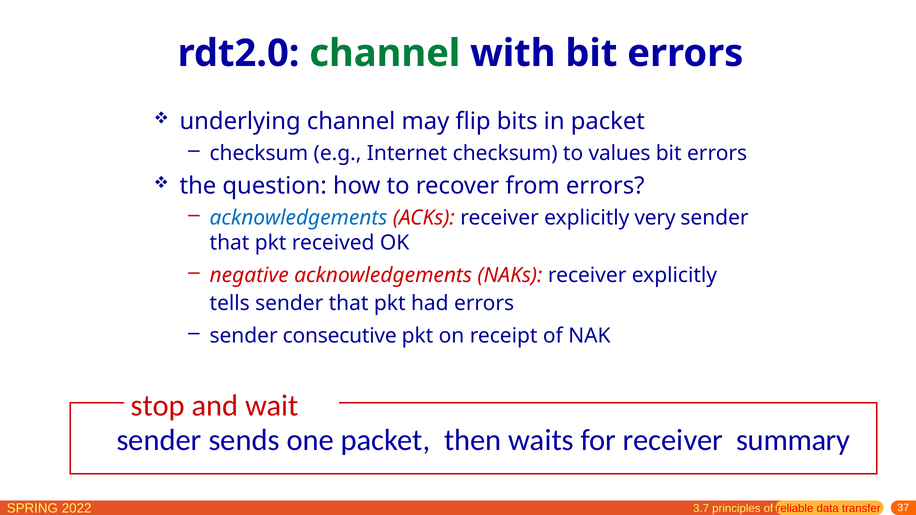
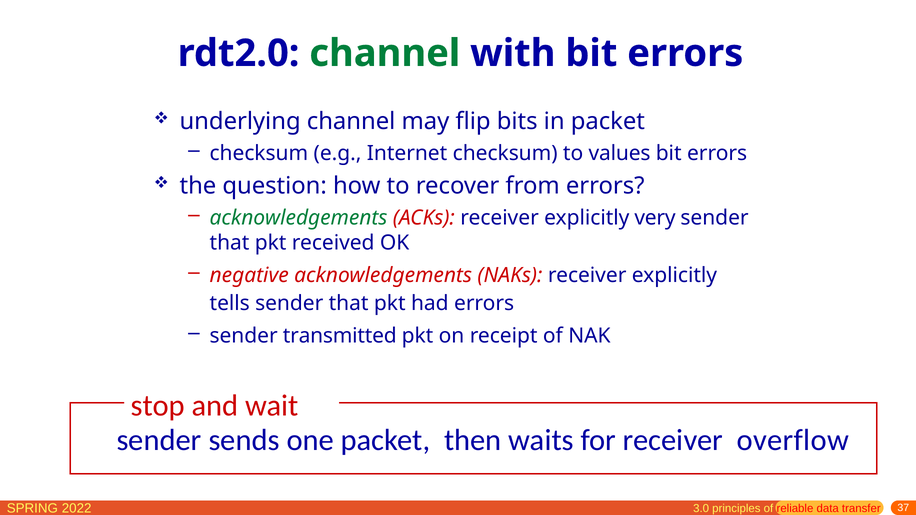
acknowledgements at (299, 218) colour: blue -> green
consecutive: consecutive -> transmitted
summary: summary -> overflow
3.7: 3.7 -> 3.0
